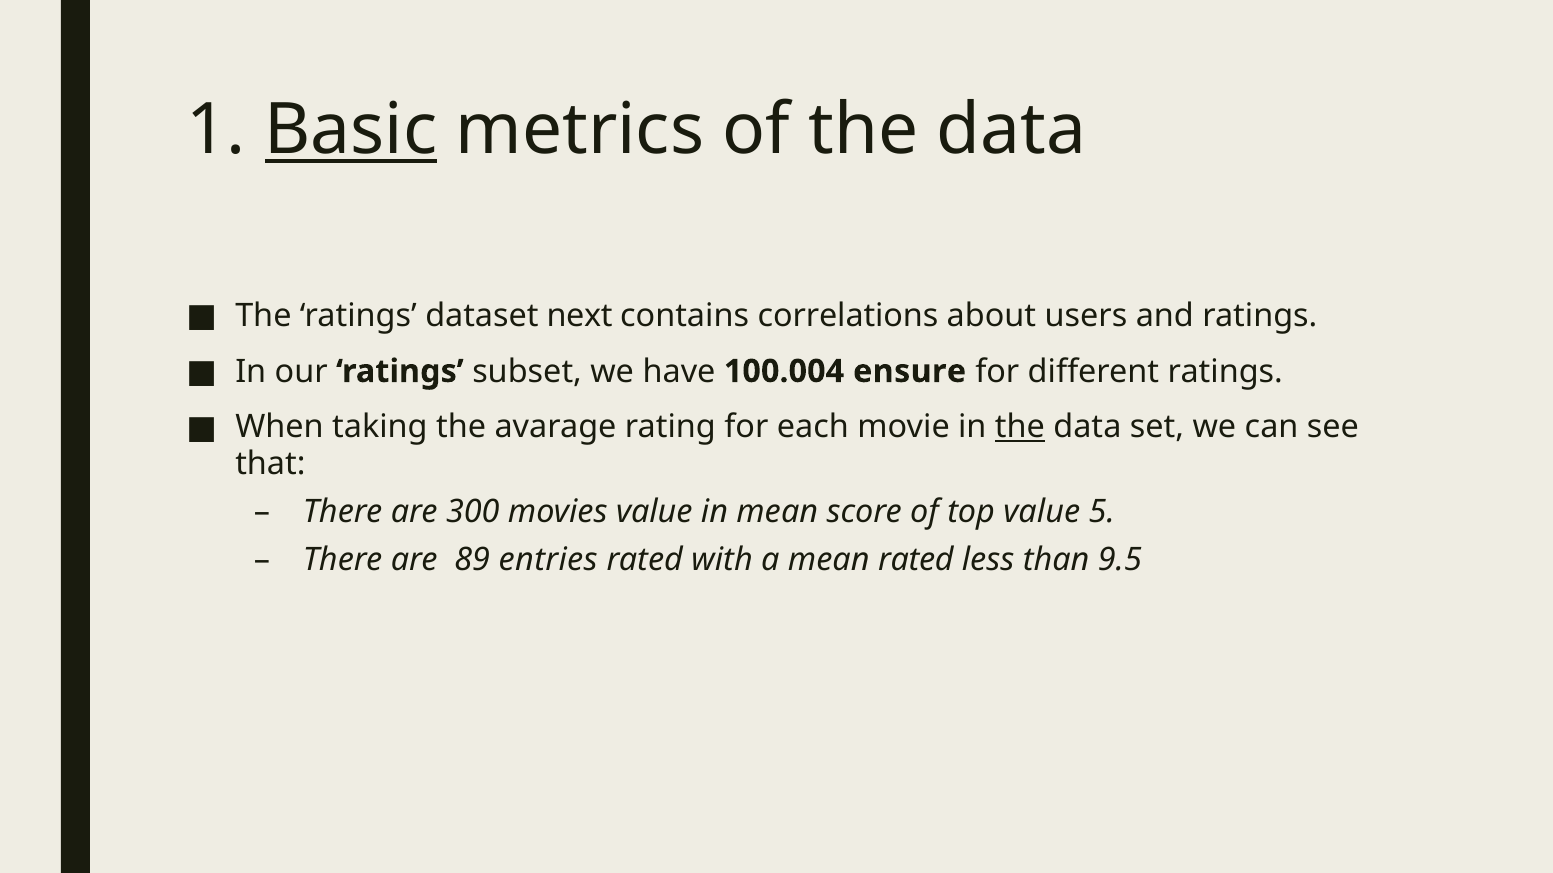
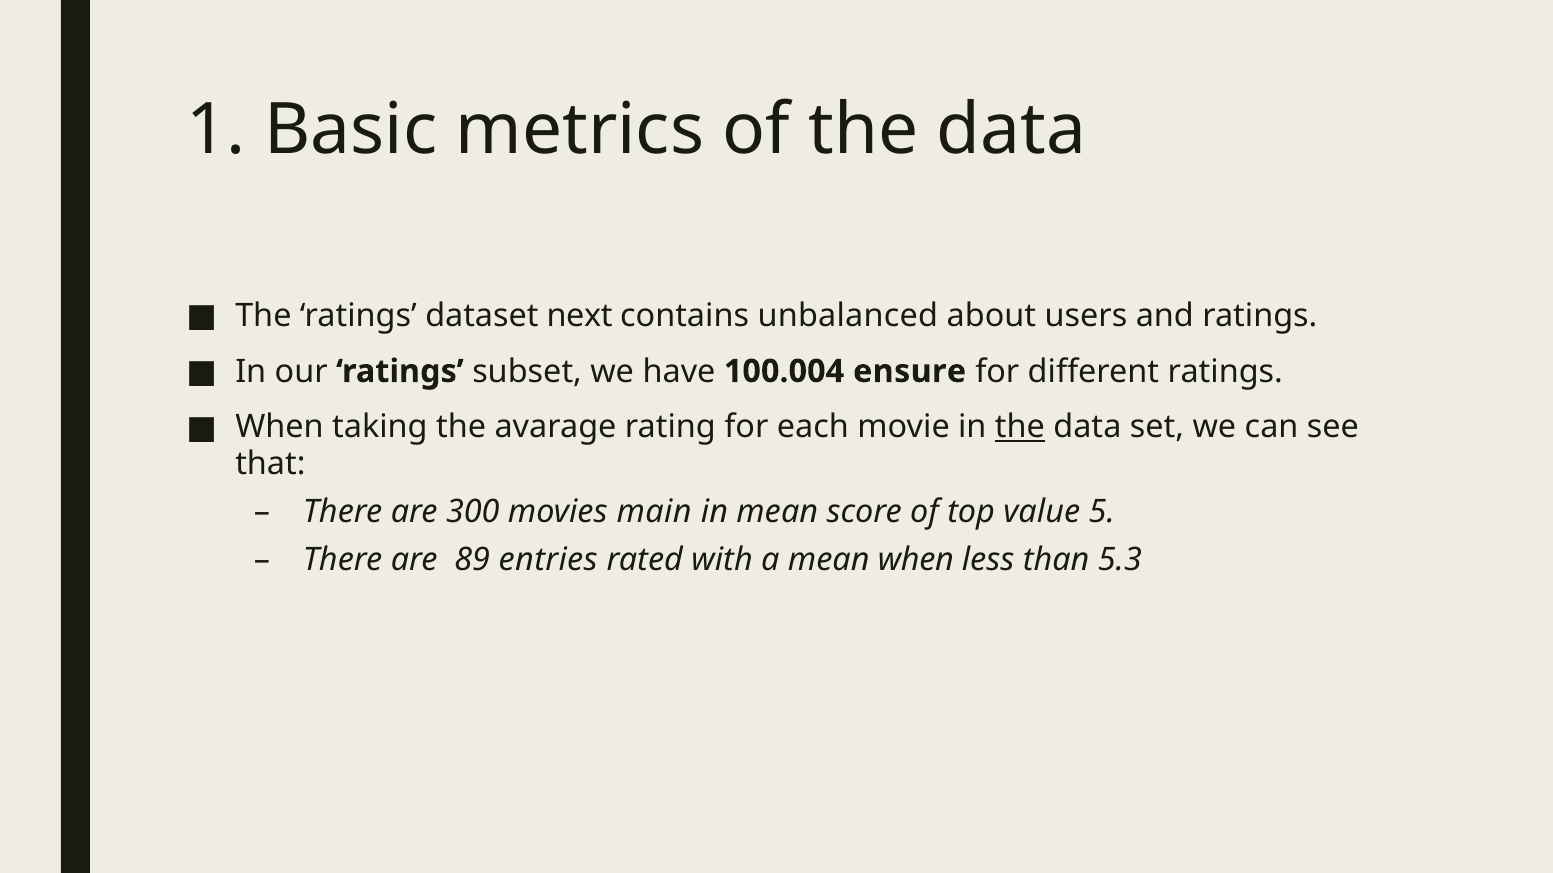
Basic underline: present -> none
correlations: correlations -> unbalanced
movies value: value -> main
mean rated: rated -> when
9.5: 9.5 -> 5.3
